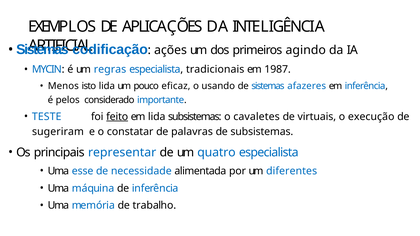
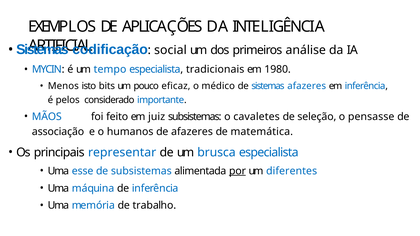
ações: ações -> social
agindo: agindo -> análise
regras: regras -> tempo
1987: 1987 -> 1980
isto lida: lida -> bits
usando: usando -> médico
TESTE: TESTE -> MÃOS
feito underline: present -> none
em lida: lida -> juiz
virtuais: virtuais -> seleção
execução: execução -> pensasse
sugeriram: sugeriram -> associação
constatar: constatar -> humanos
de palavras: palavras -> afazeres
de subsistemas: subsistemas -> matemática
quatro: quatro -> brusca
de necessidade: necessidade -> subsistemas
por underline: none -> present
